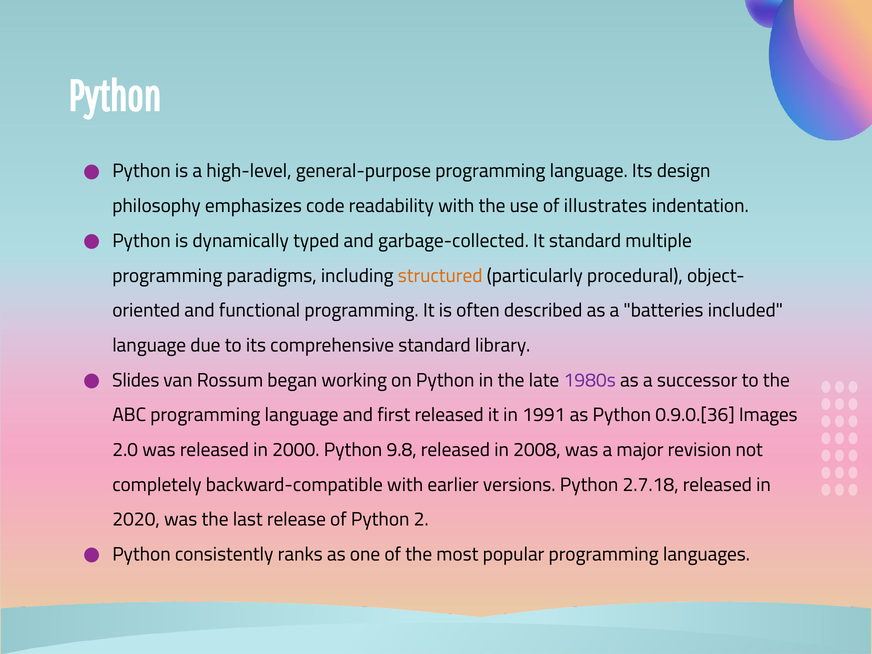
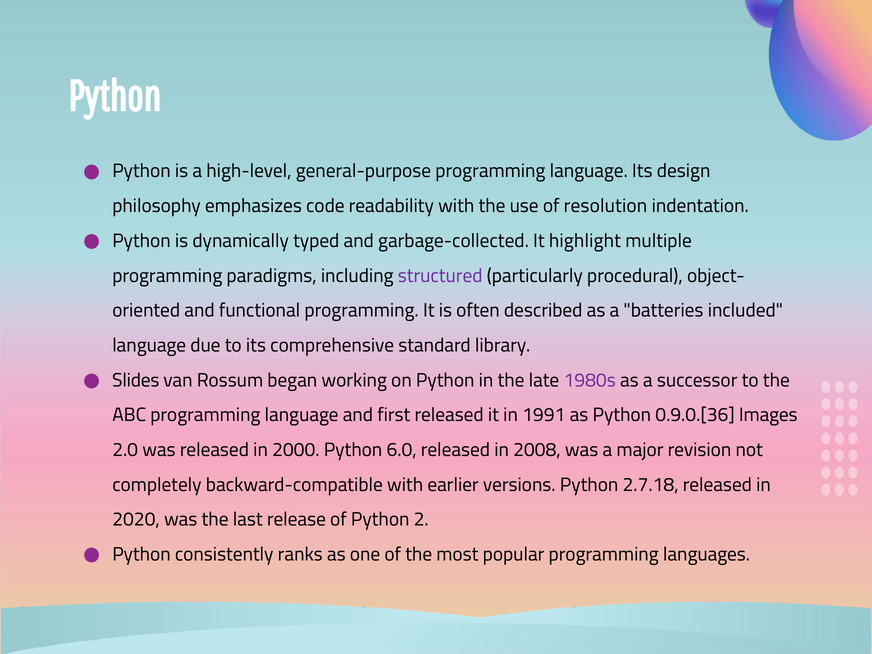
illustrates: illustrates -> resolution
It standard: standard -> highlight
structured colour: orange -> purple
9.8: 9.8 -> 6.0
